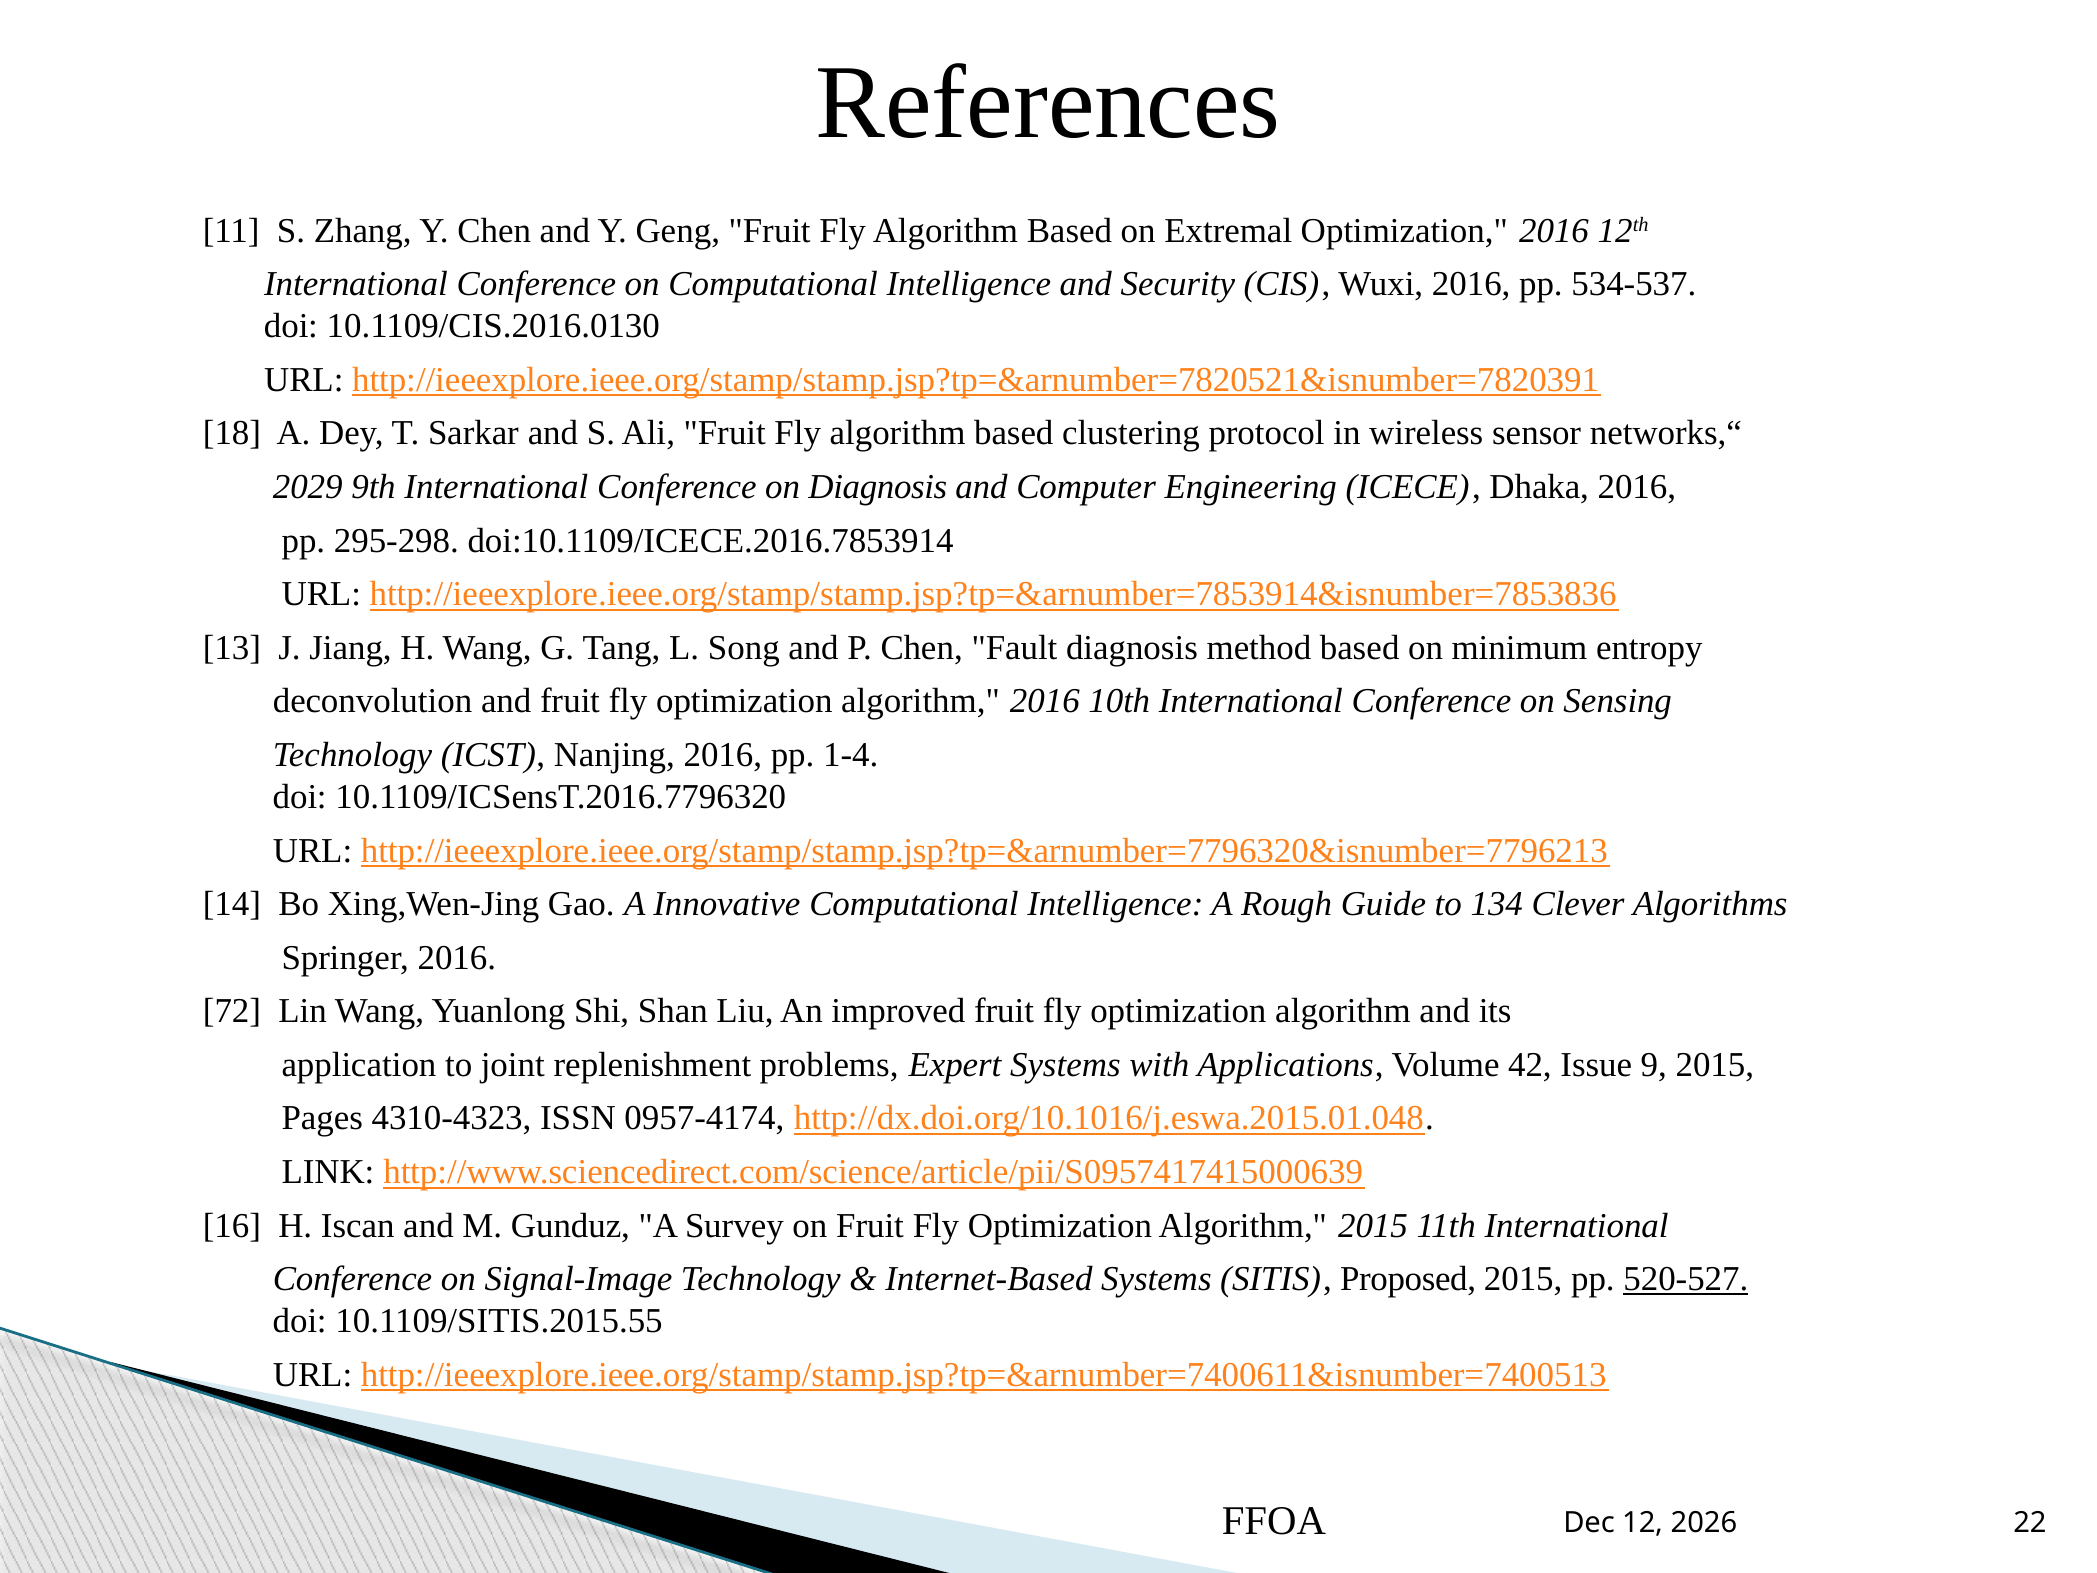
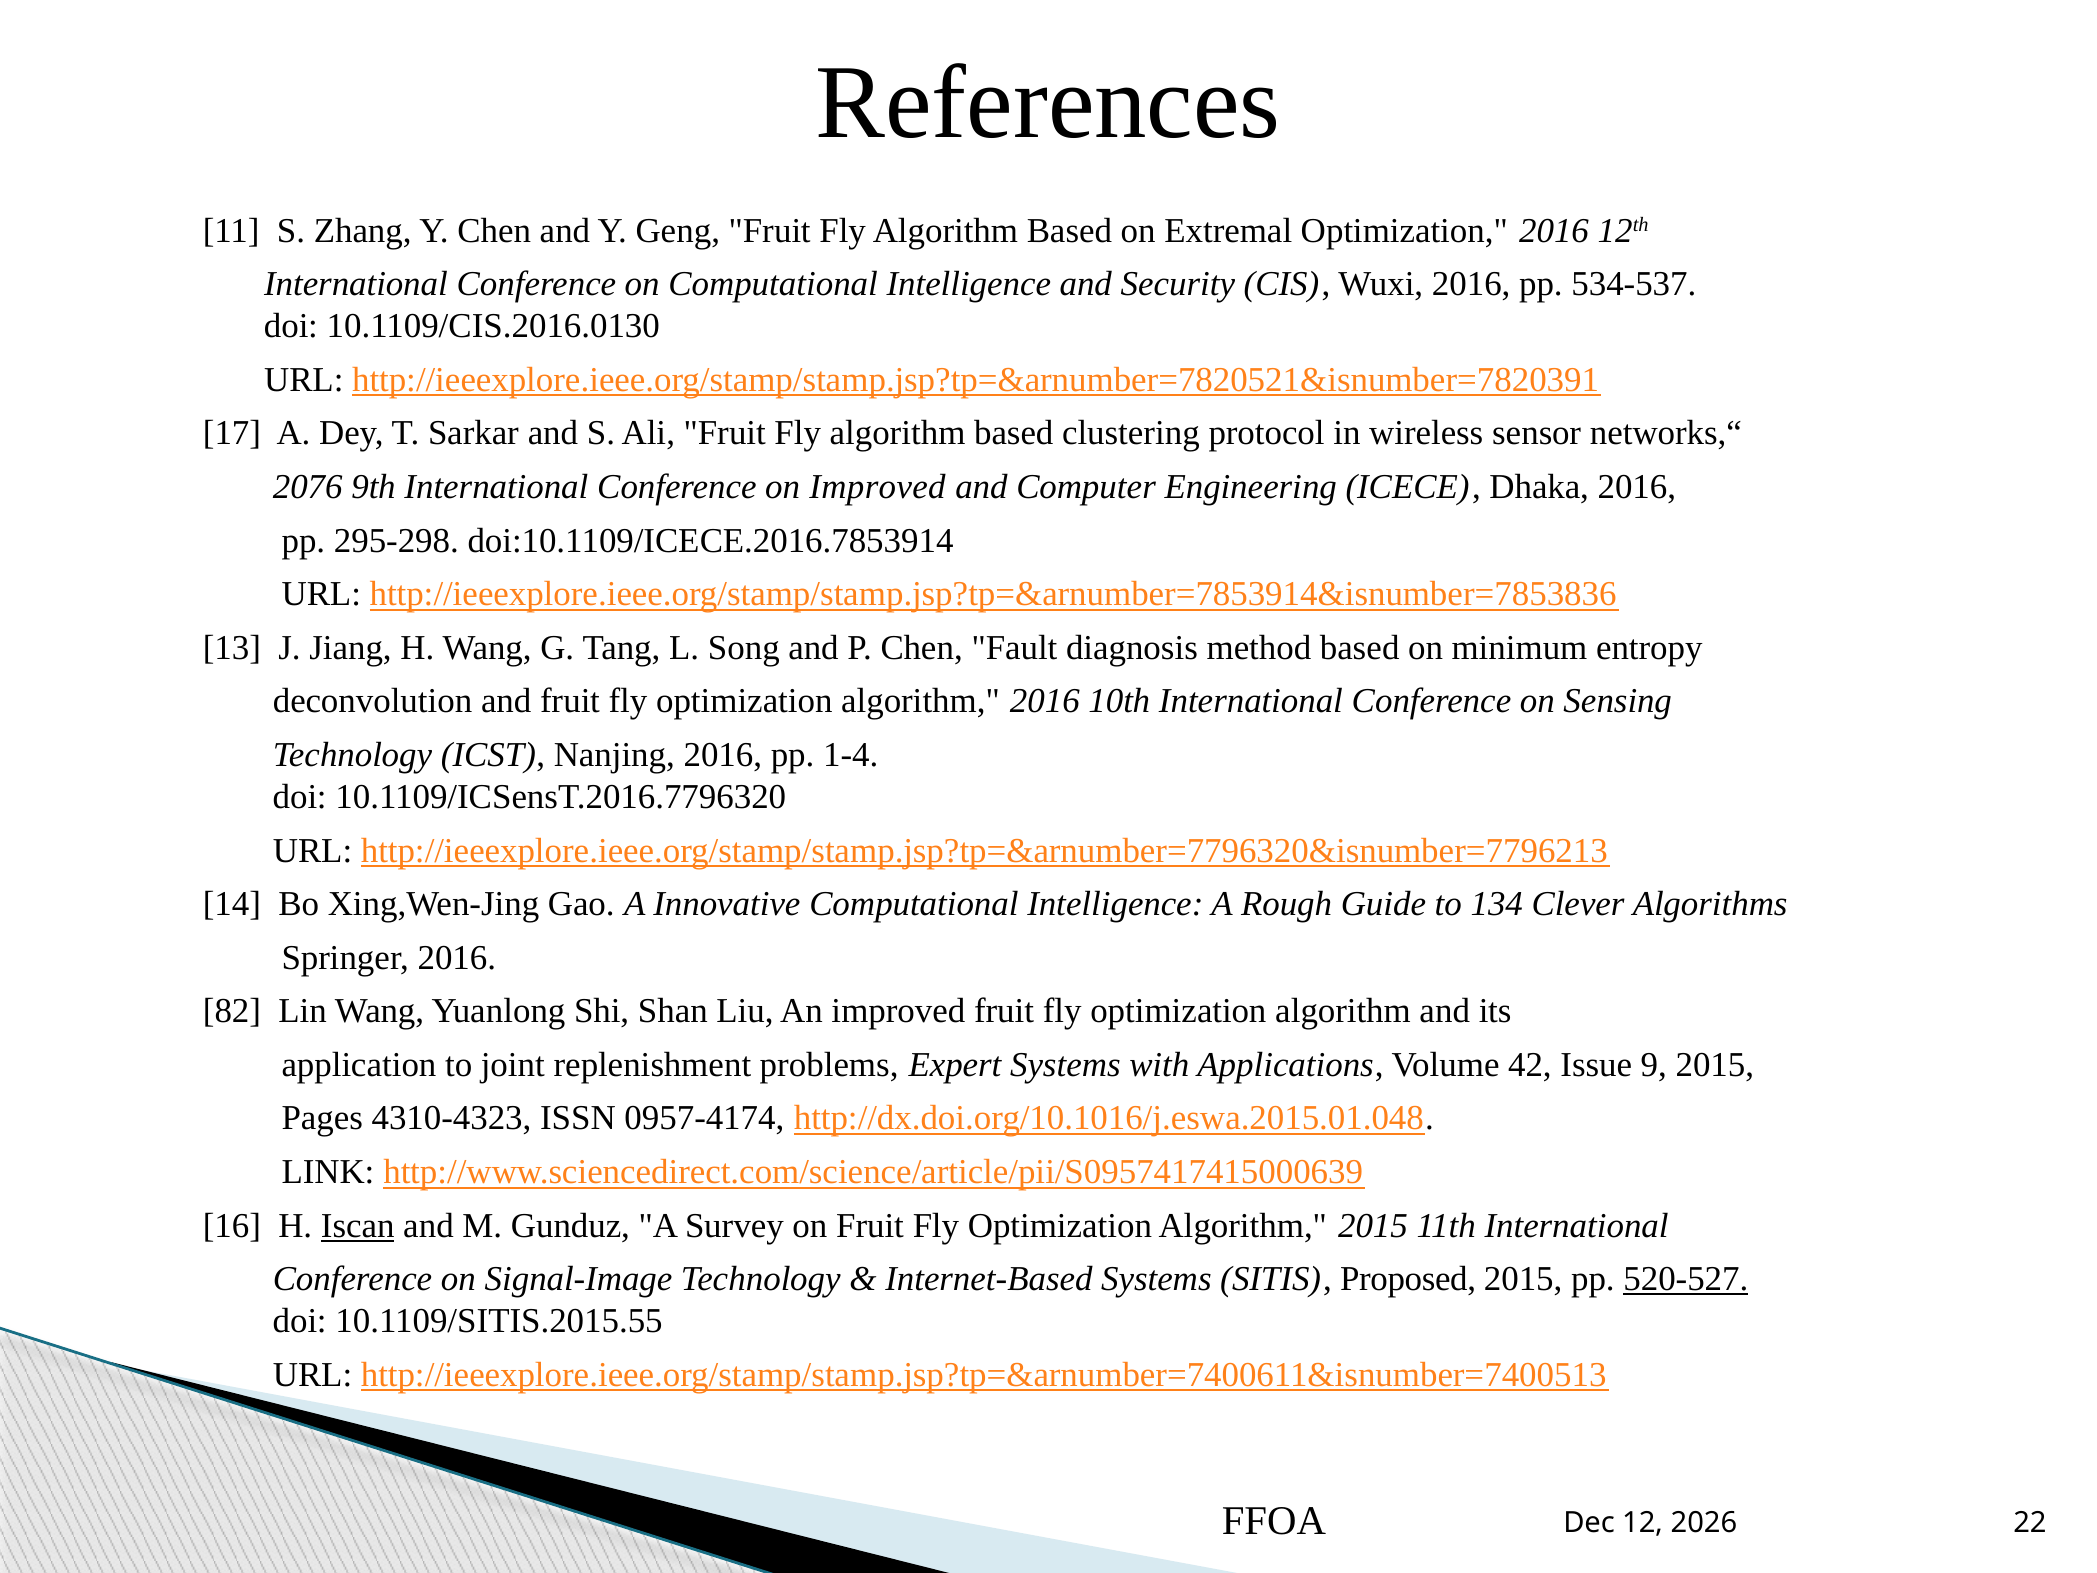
18: 18 -> 17
2029: 2029 -> 2076
on Diagnosis: Diagnosis -> Improved
72: 72 -> 82
Iscan underline: none -> present
